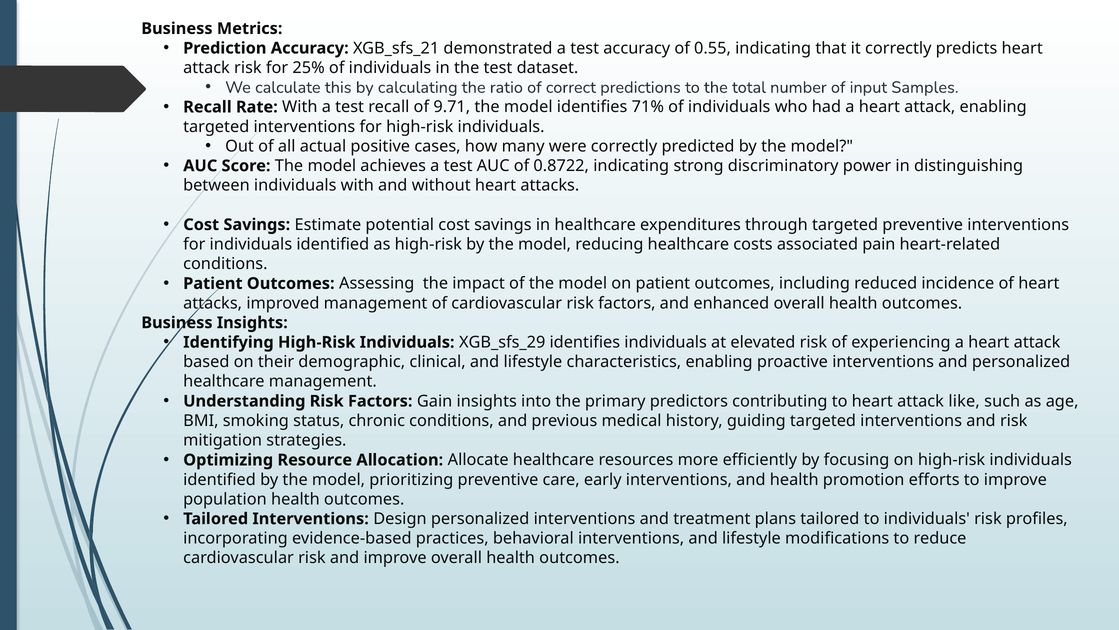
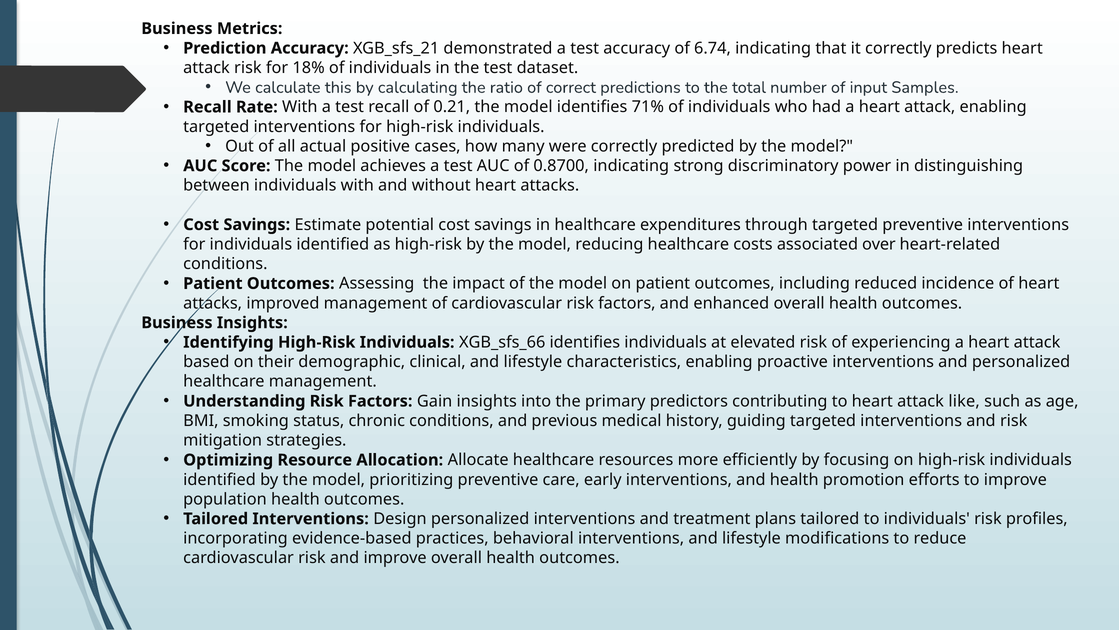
0.55: 0.55 -> 6.74
25%: 25% -> 18%
9.71: 9.71 -> 0.21
0.8722: 0.8722 -> 0.8700
pain: pain -> over
XGB_sfs_29: XGB_sfs_29 -> XGB_sfs_66
